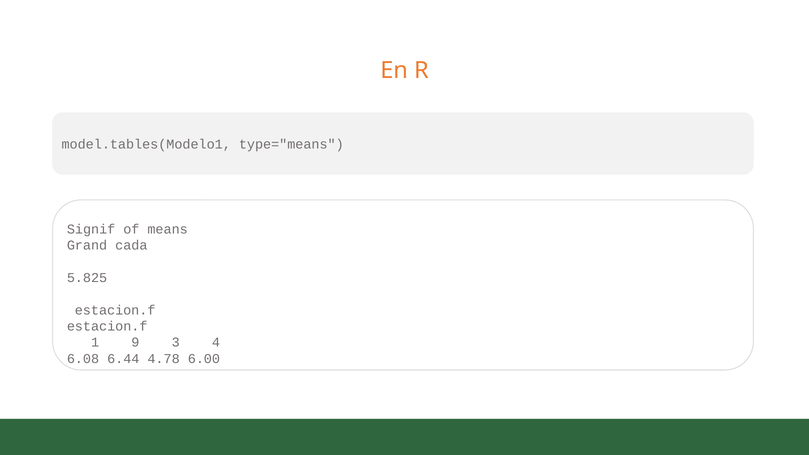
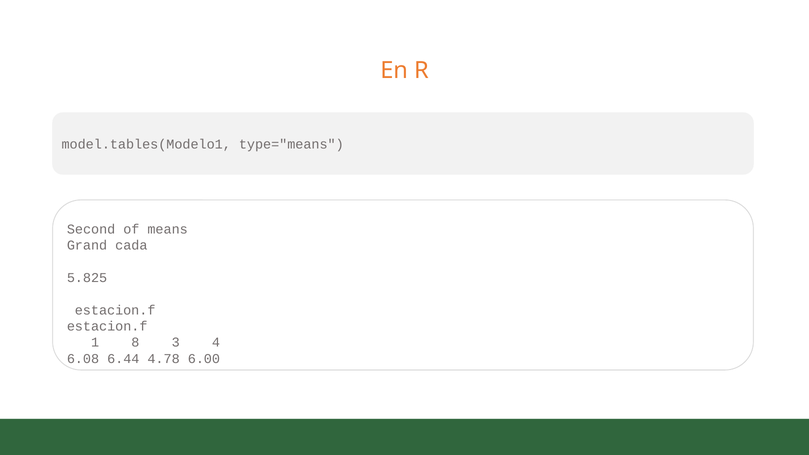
Signif: Signif -> Second
9: 9 -> 8
